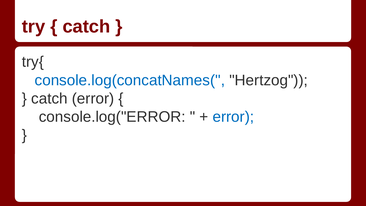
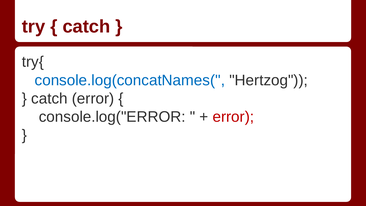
error at (233, 117) colour: blue -> red
